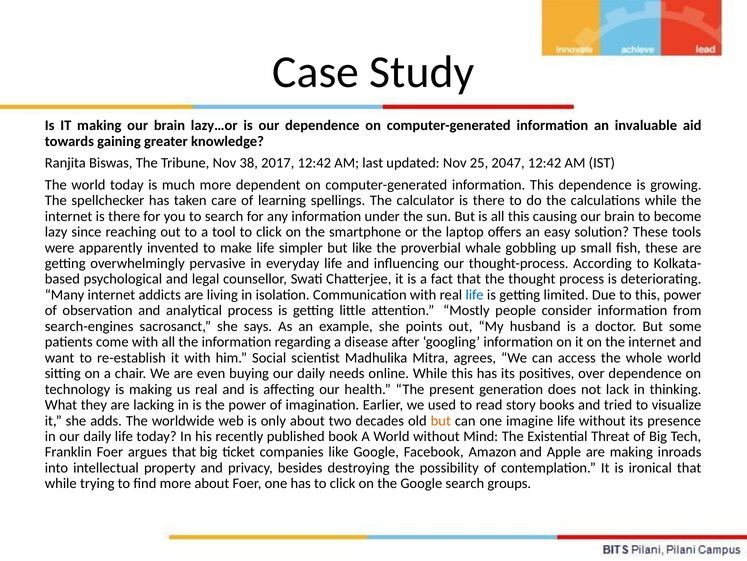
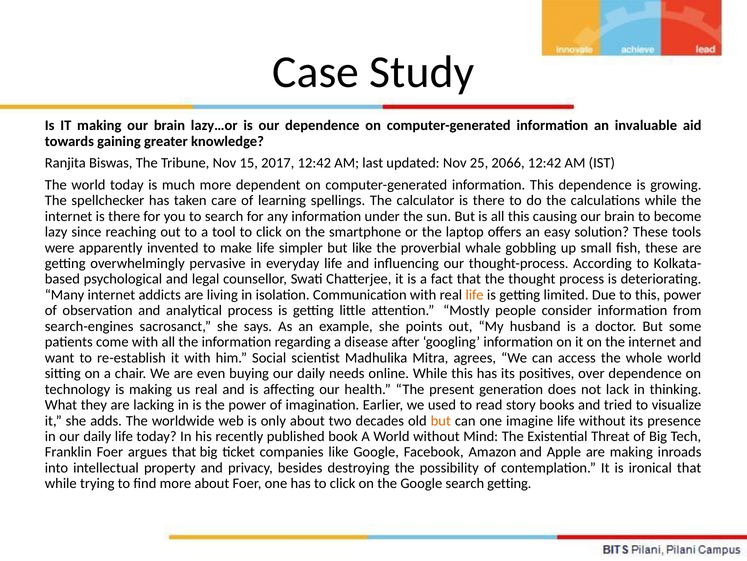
38: 38 -> 15
2047: 2047 -> 2066
life at (475, 295) colour: blue -> orange
search groups: groups -> getting
